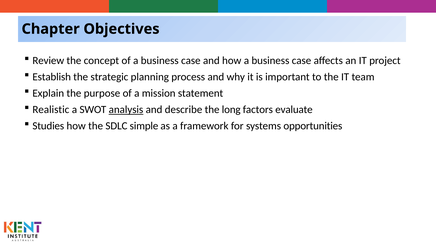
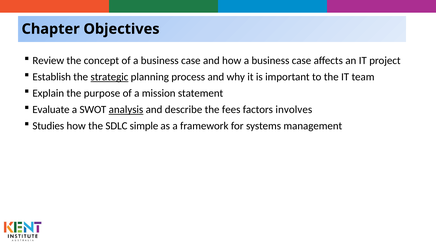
strategic underline: none -> present
Realistic: Realistic -> Evaluate
long: long -> fees
evaluate: evaluate -> involves
opportunities: opportunities -> management
